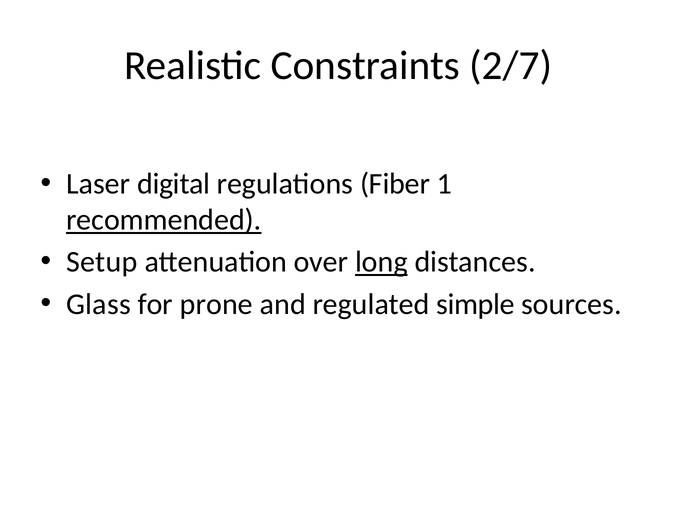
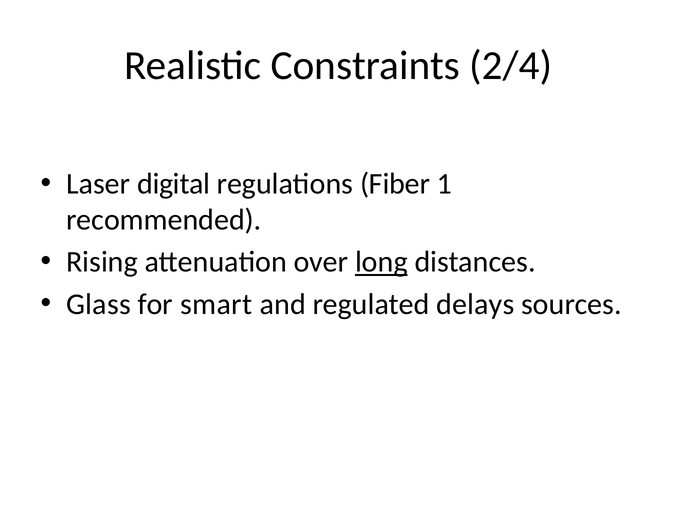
2/7: 2/7 -> 2/4
recommended underline: present -> none
Setup: Setup -> Rising
prone: prone -> smart
simple: simple -> delays
